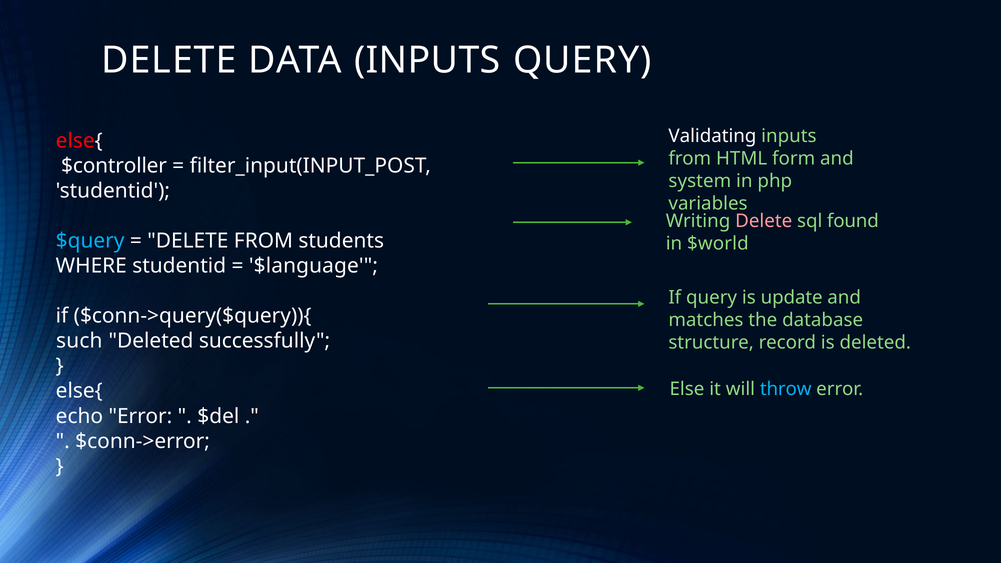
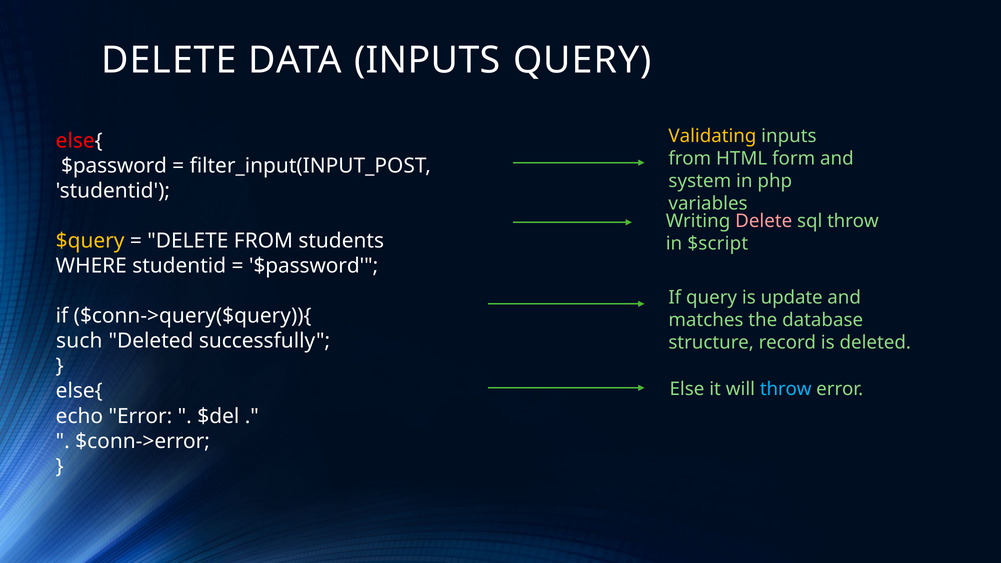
Validating colour: white -> yellow
$controller at (114, 166): $controller -> $password
sql found: found -> throw
$query colour: light blue -> yellow
$world: $world -> $script
$language at (313, 266): $language -> $password
